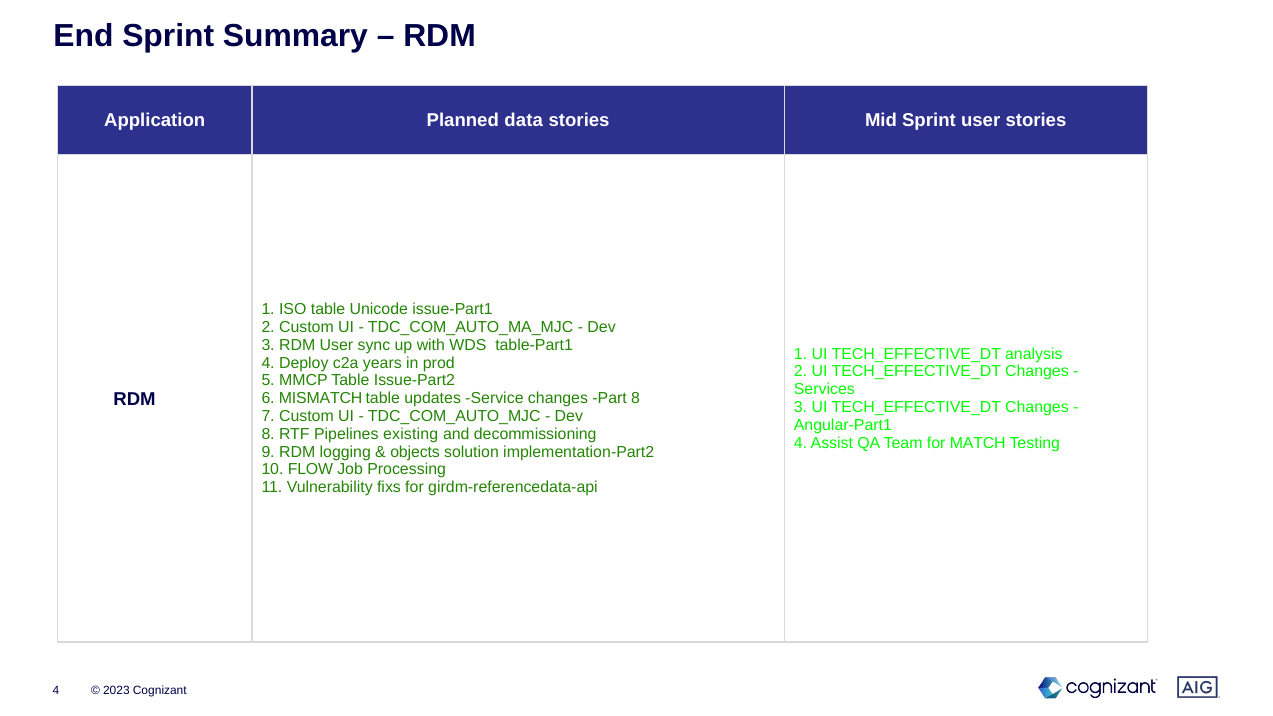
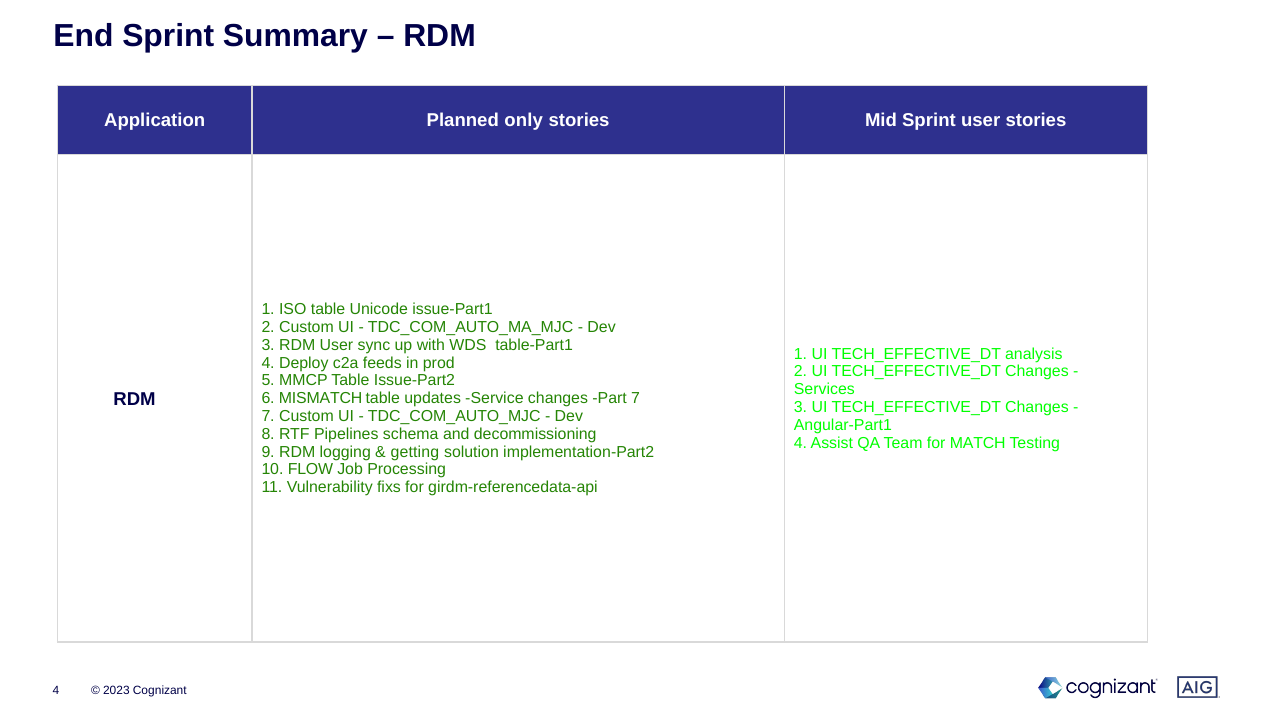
data: data -> only
years: years -> feeds
Part 8: 8 -> 7
existing: existing -> schema
objects: objects -> getting
